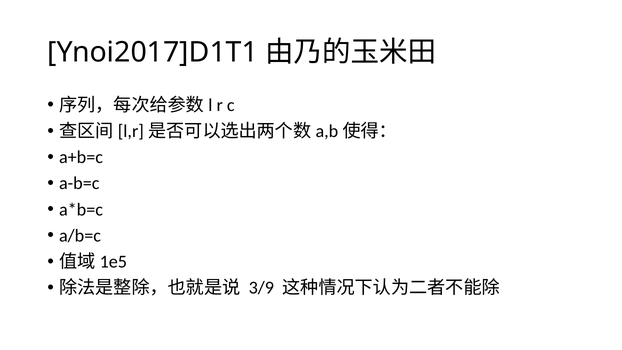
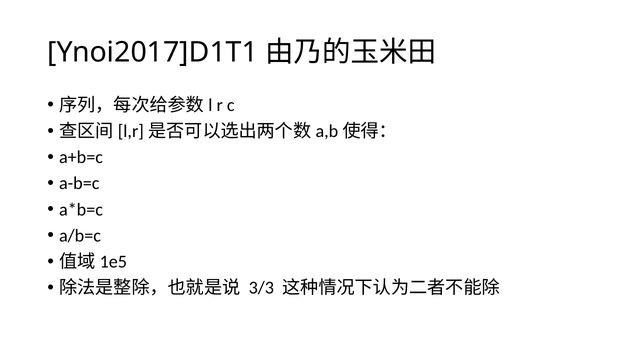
3/9: 3/9 -> 3/3
